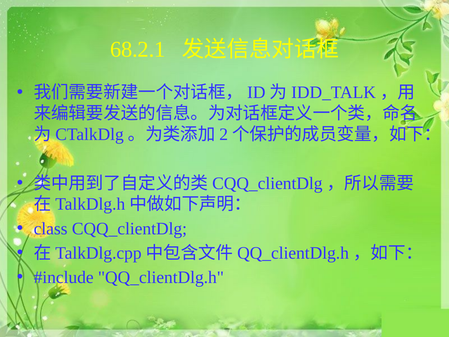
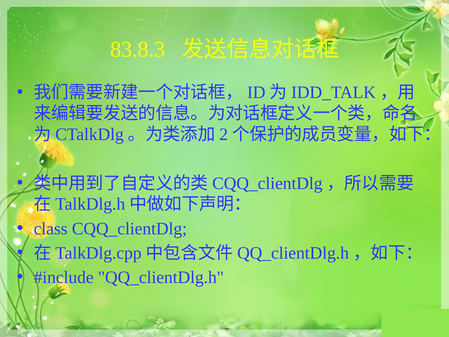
68.2.1: 68.2.1 -> 83.8.3
